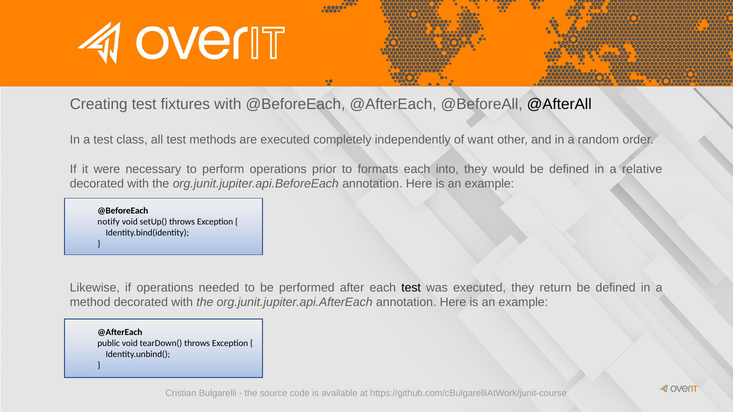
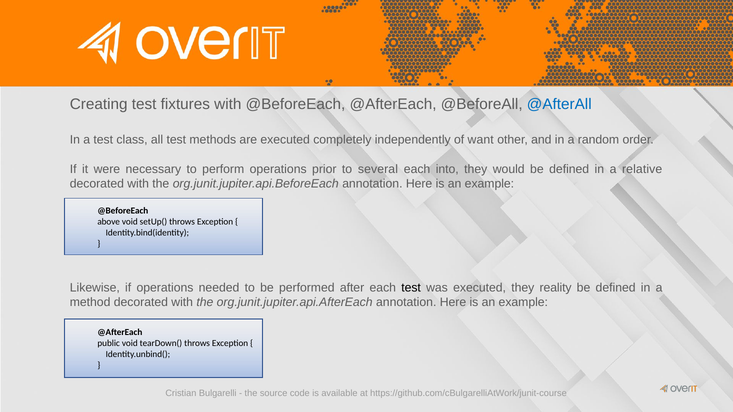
@AfterAll colour: black -> blue
formats: formats -> several
notify: notify -> above
return: return -> reality
